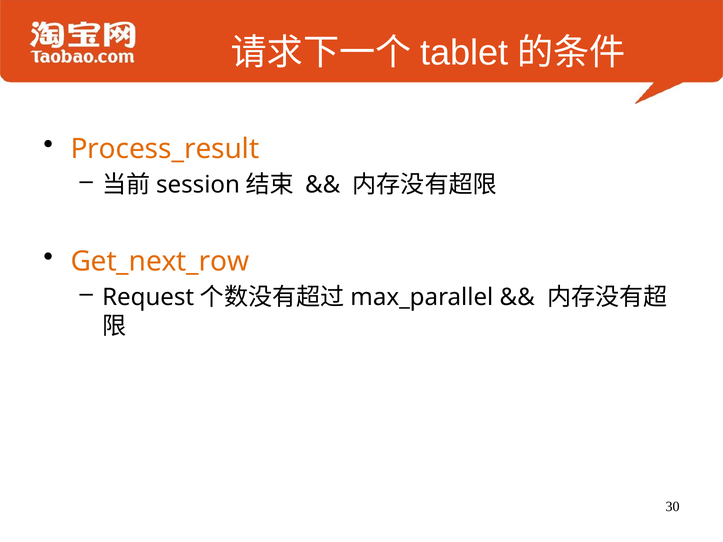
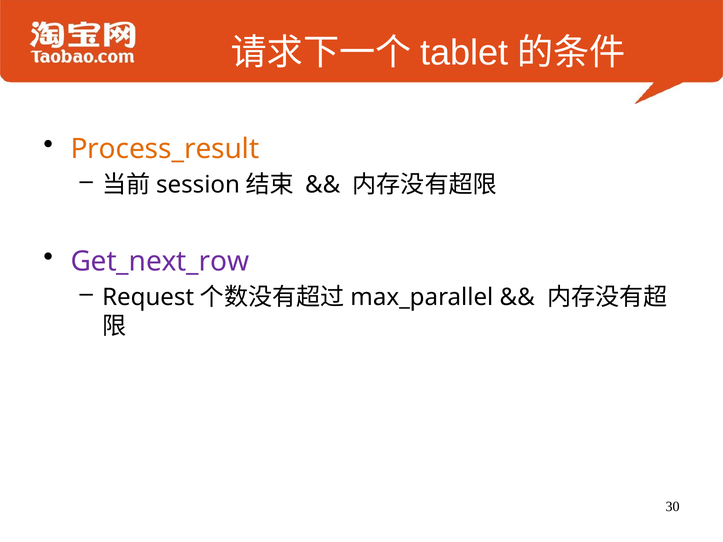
Get_next_row colour: orange -> purple
